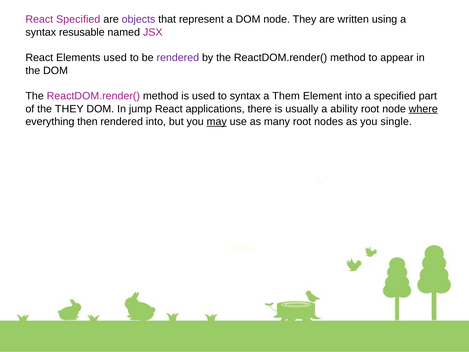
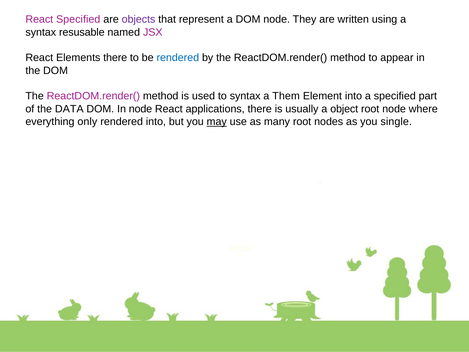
Elements used: used -> there
rendered at (178, 58) colour: purple -> blue
the THEY: THEY -> DATA
In jump: jump -> node
ability: ability -> object
where underline: present -> none
then: then -> only
